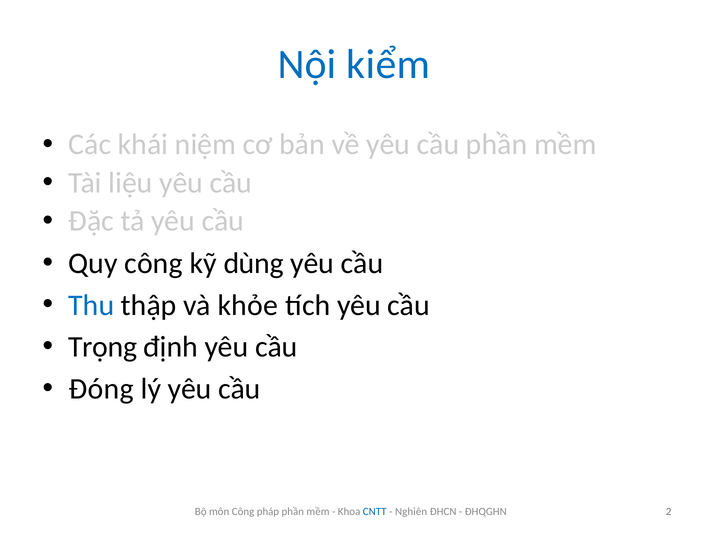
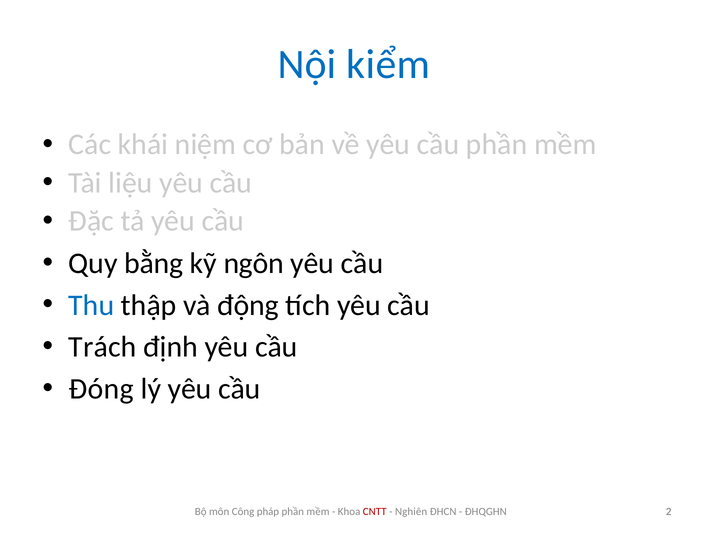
Quy công: công -> bằng
dùng: dùng -> ngôn
khỏe: khỏe -> động
Trọng: Trọng -> Trách
CNTT colour: blue -> red
